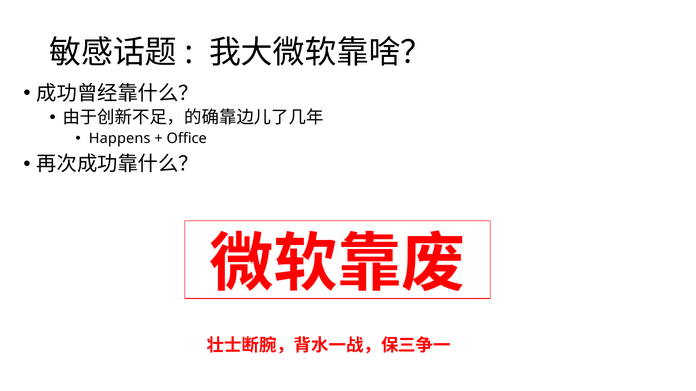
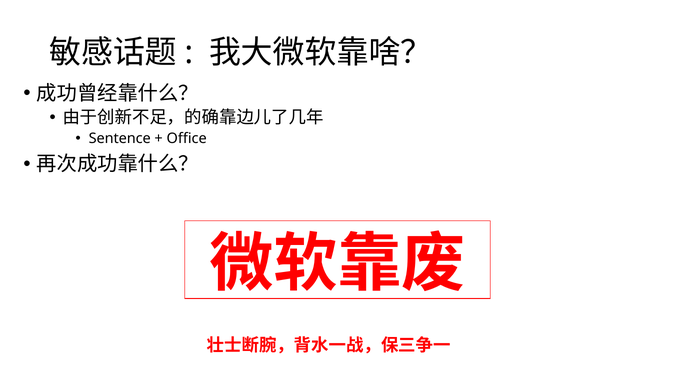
Happens: Happens -> Sentence
